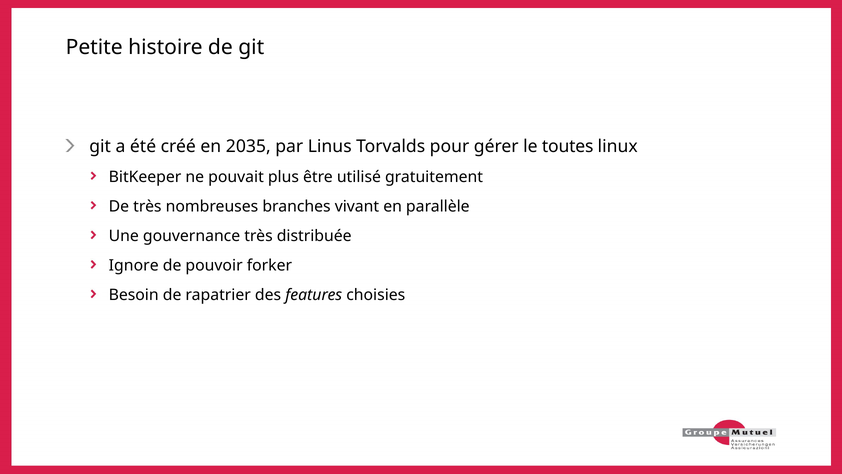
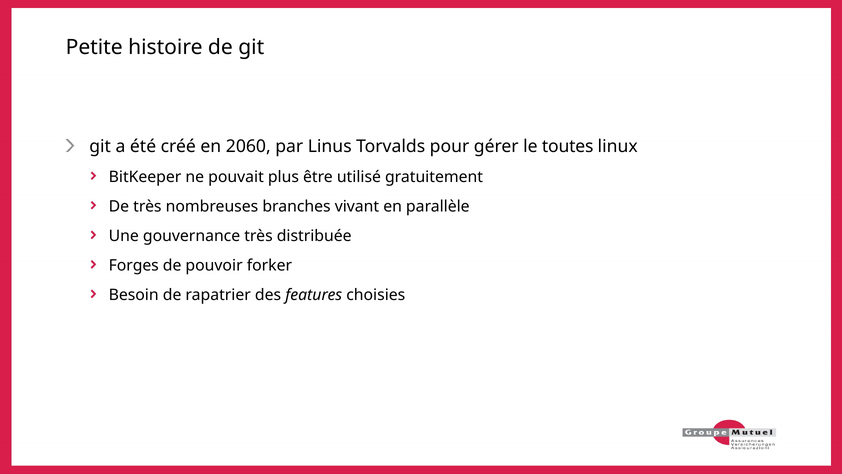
2035: 2035 -> 2060
Ignore: Ignore -> Forges
